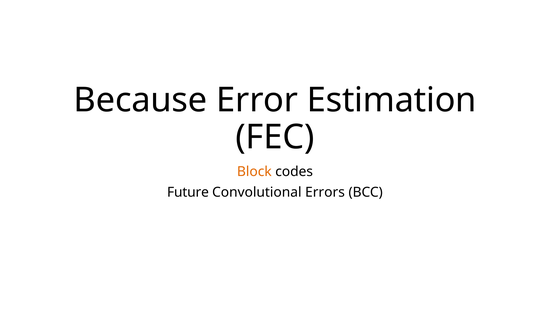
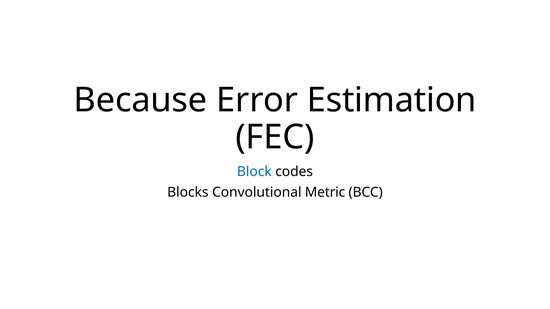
Block colour: orange -> blue
Future: Future -> Blocks
Errors: Errors -> Metric
